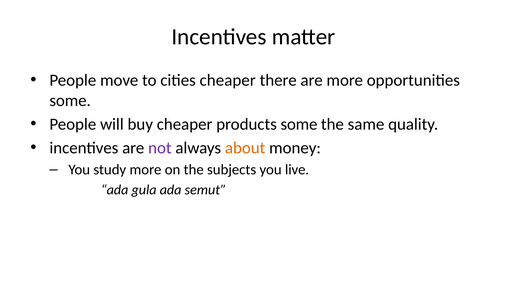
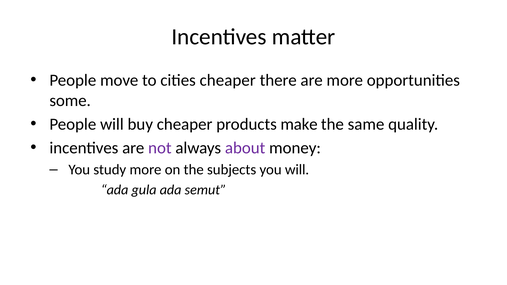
products some: some -> make
about colour: orange -> purple
you live: live -> will
